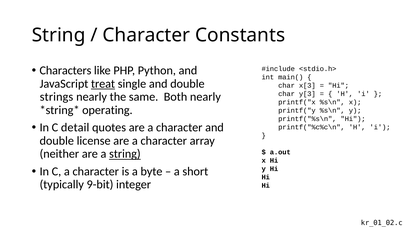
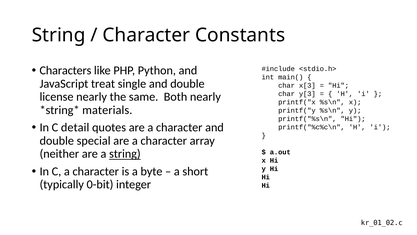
treat underline: present -> none
strings: strings -> license
operating: operating -> materials
license: license -> special
9-bit: 9-bit -> 0-bit
